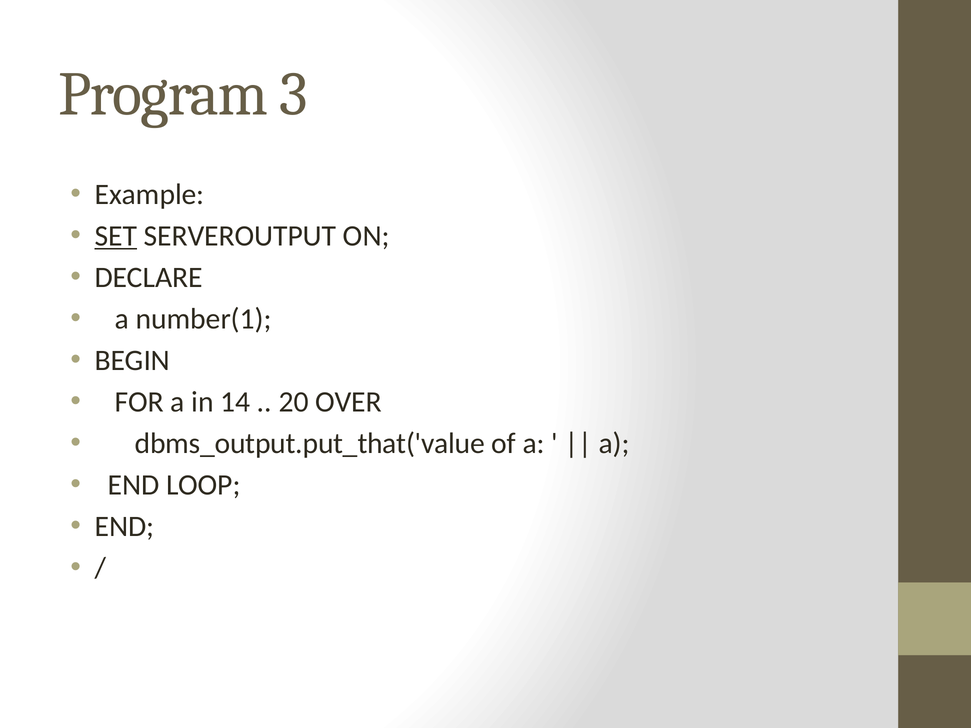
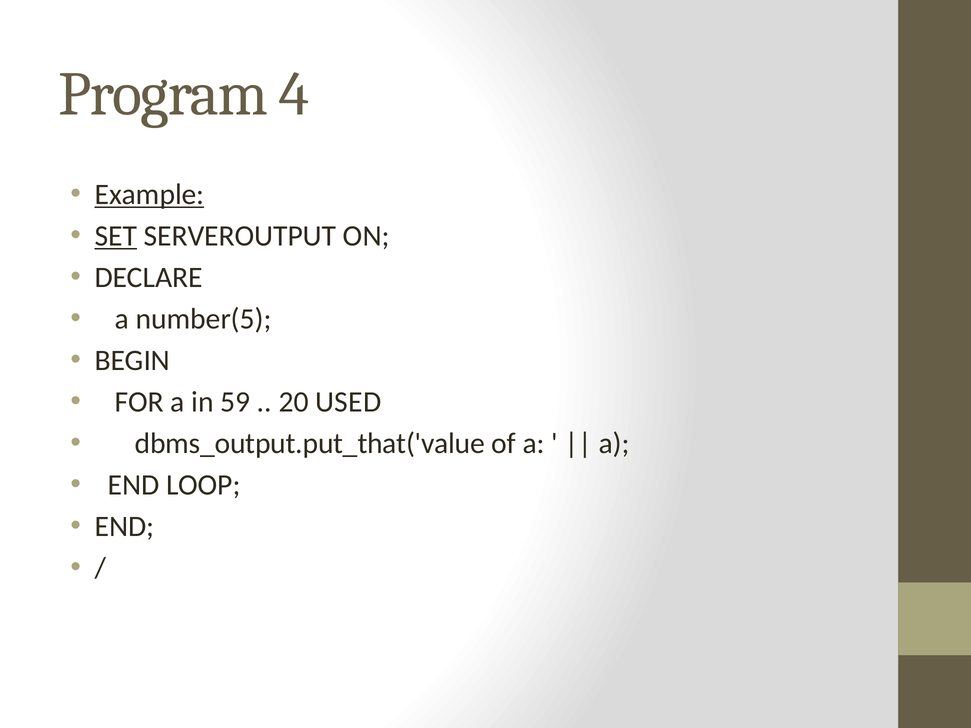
3: 3 -> 4
Example underline: none -> present
number(1: number(1 -> number(5
14: 14 -> 59
OVER: OVER -> USED
